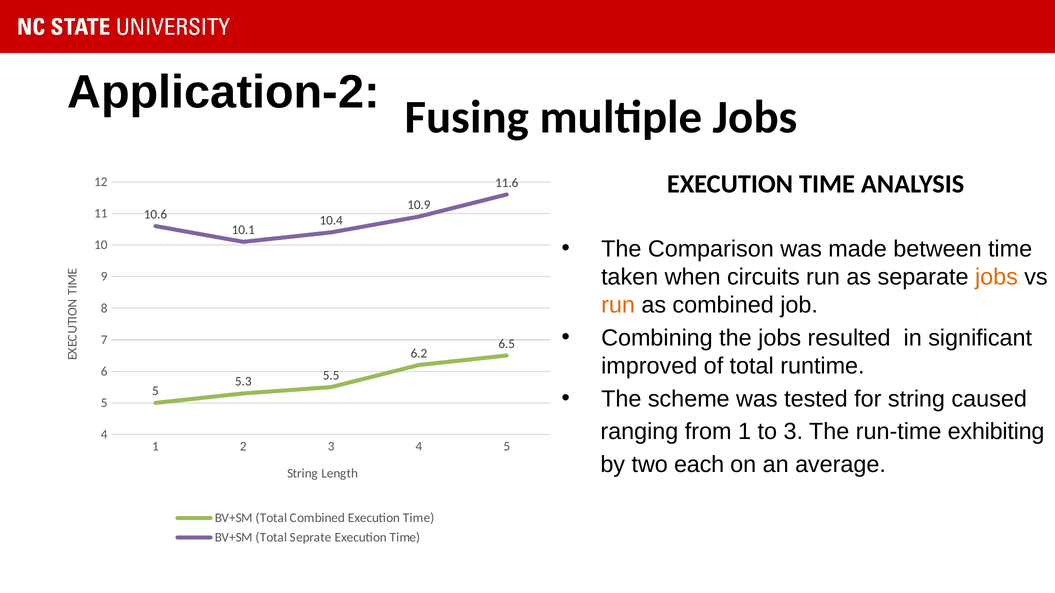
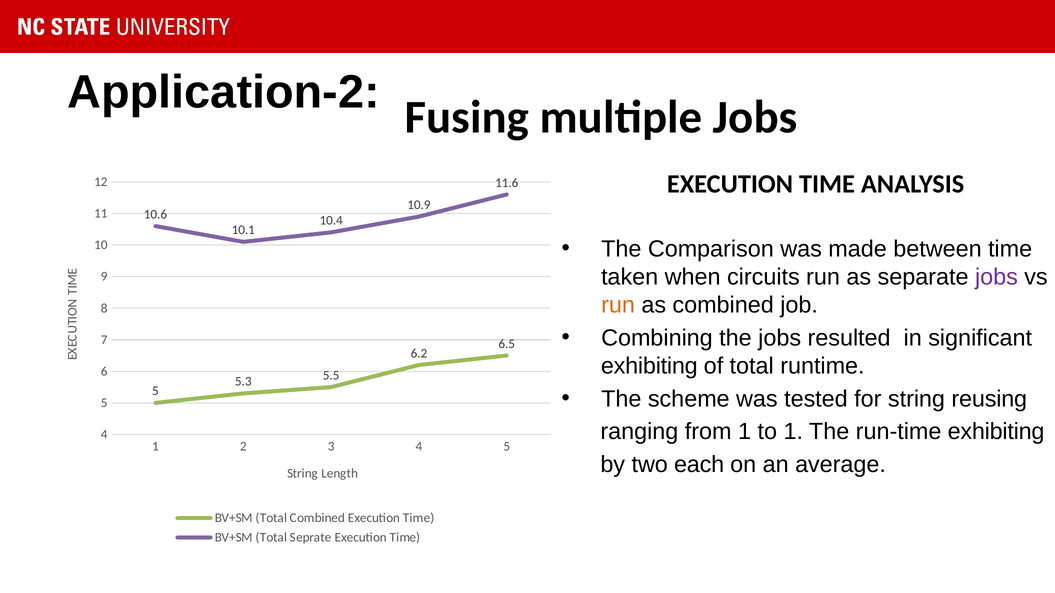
jobs at (996, 277) colour: orange -> purple
improved at (649, 366): improved -> exhibiting
caused: caused -> reusing
to 3: 3 -> 1
